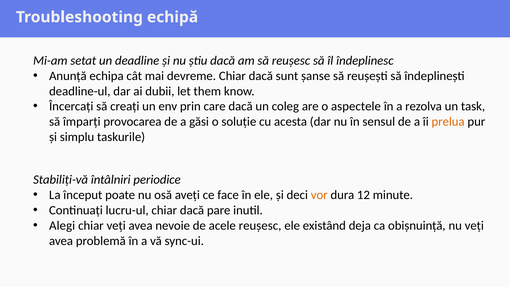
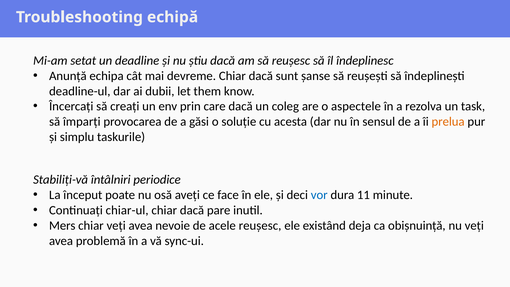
vor colour: orange -> blue
12: 12 -> 11
lucru-ul: lucru-ul -> chiar-ul
Alegi: Alegi -> Mers
